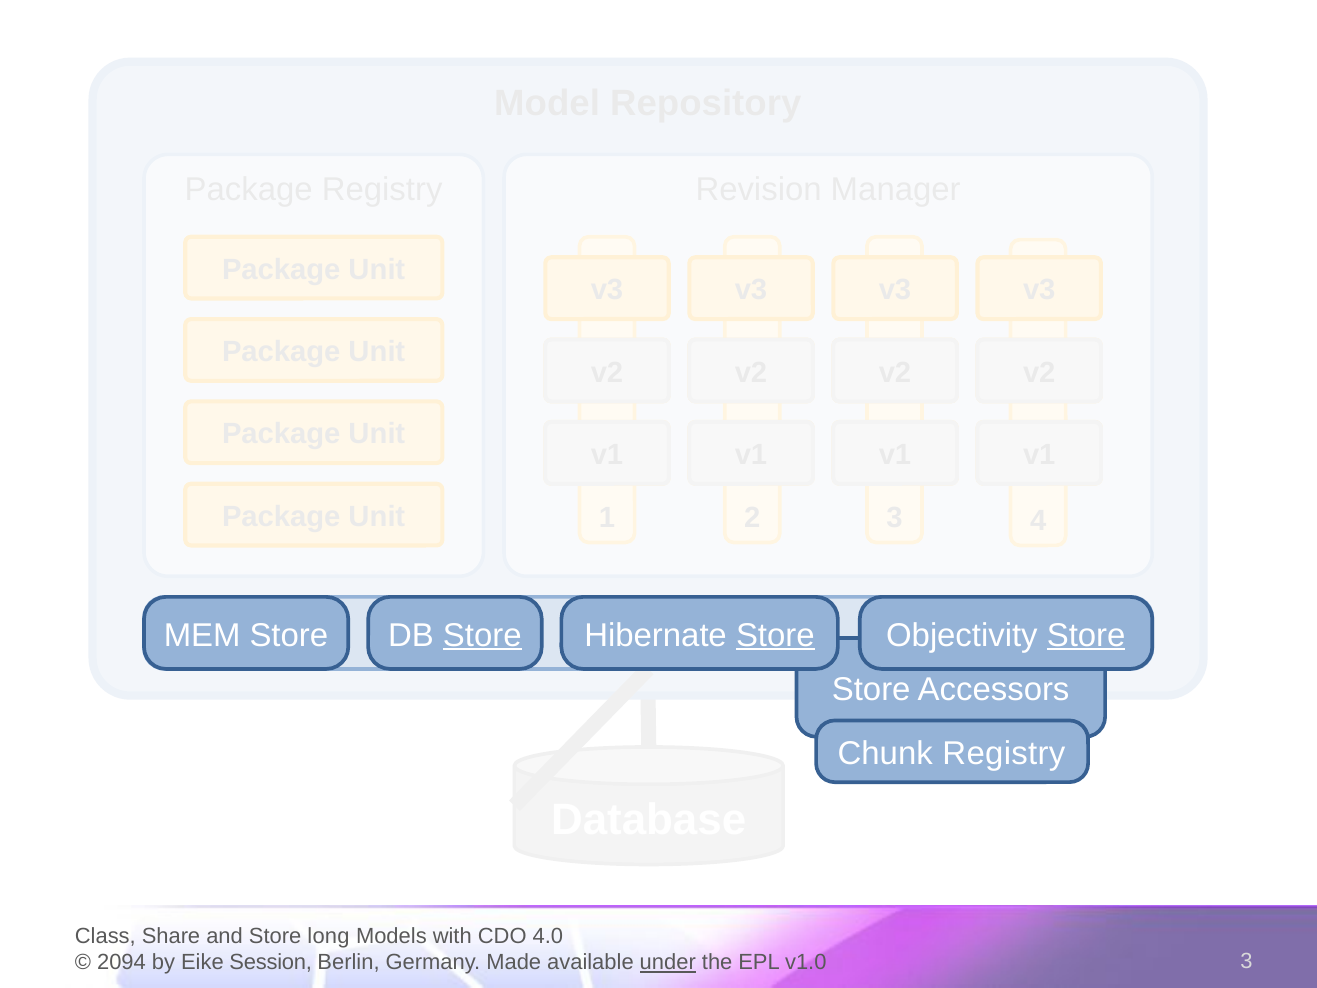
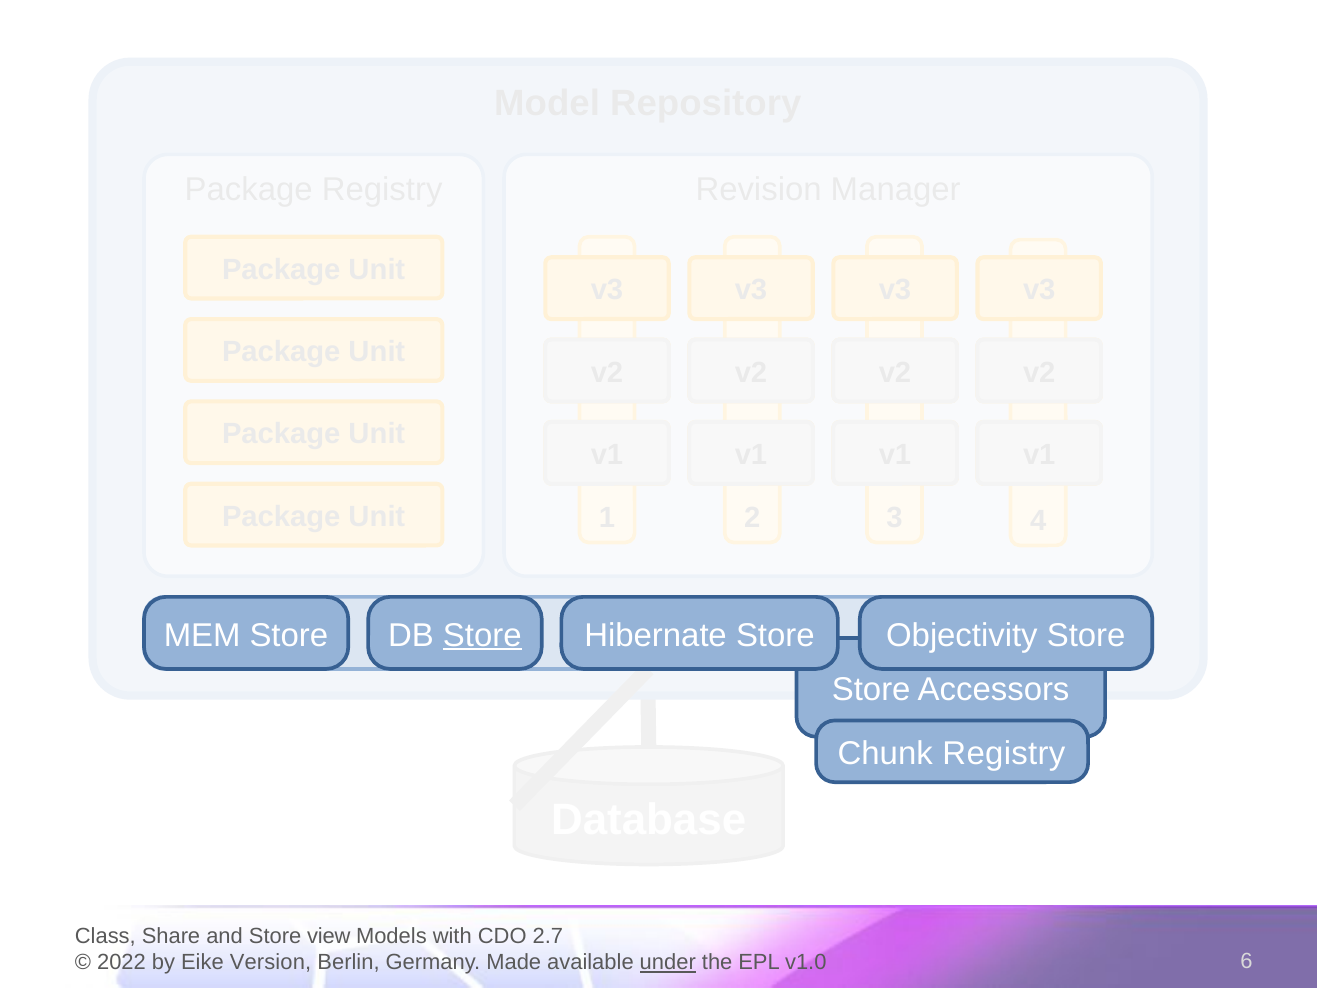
Store at (775, 635) underline: present -> none
Store at (1086, 635) underline: present -> none
long: long -> view
4.0: 4.0 -> 2.7
2094: 2094 -> 2022
Session: Session -> Version
v1.0 3: 3 -> 6
